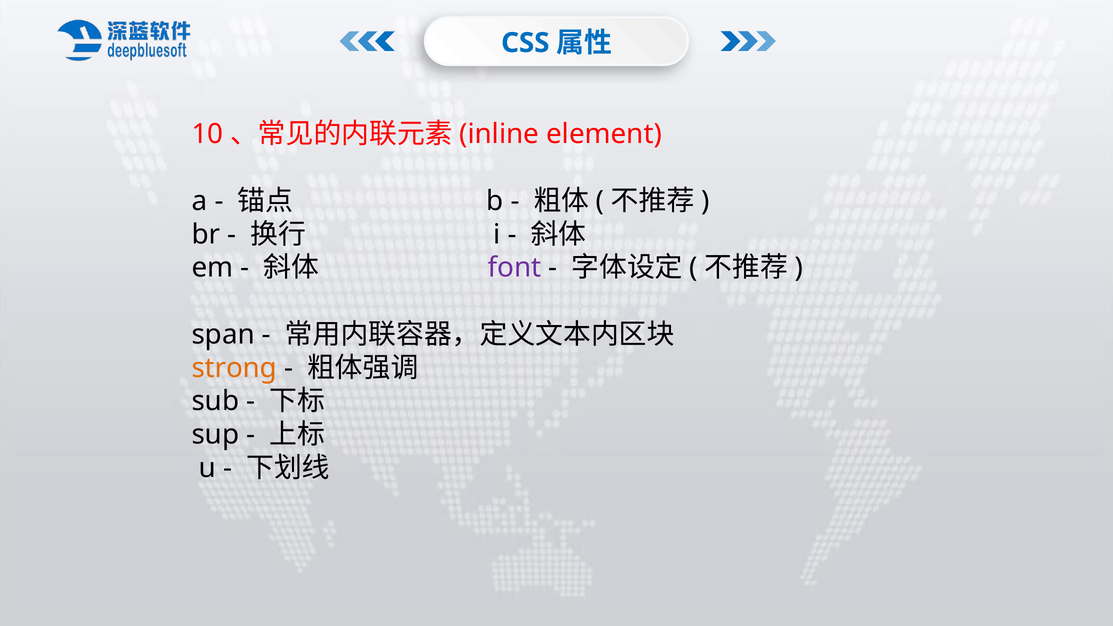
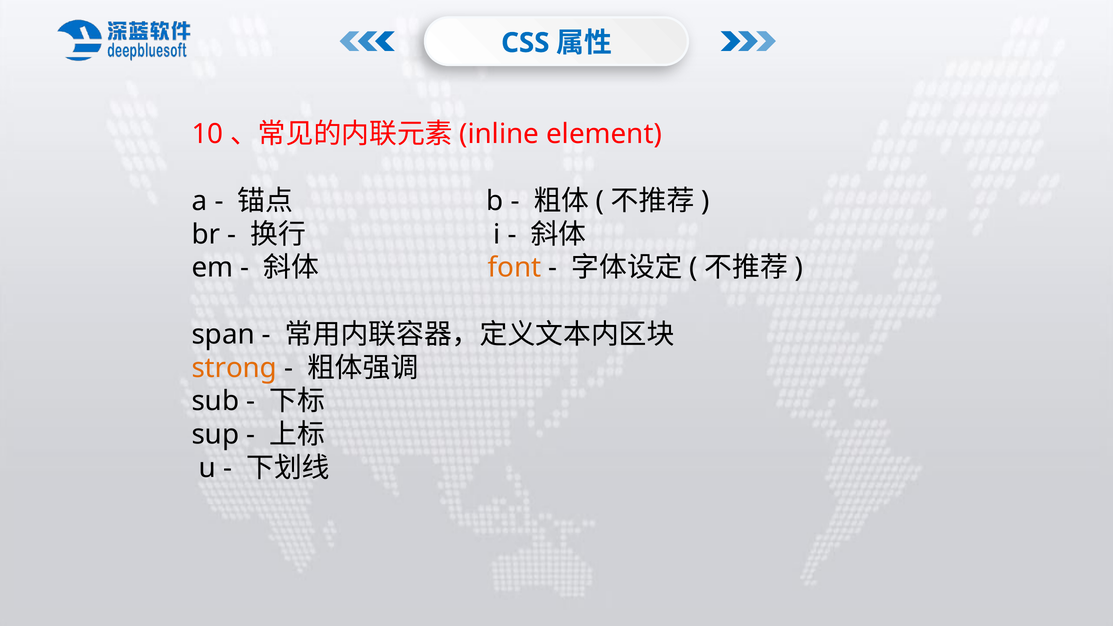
font colour: purple -> orange
